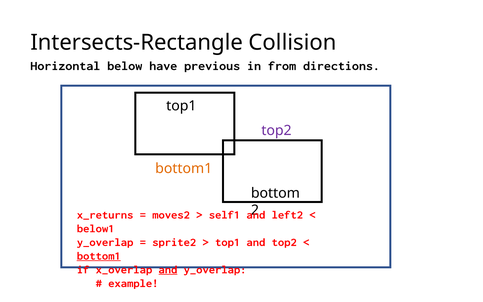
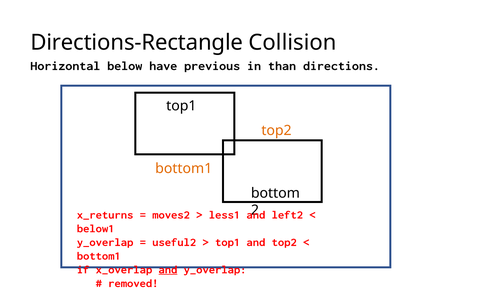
Intersects-Rectangle: Intersects-Rectangle -> Directions-Rectangle
from: from -> than
top2 at (276, 130) colour: purple -> orange
self1: self1 -> less1
sprite2: sprite2 -> useful2
bottom1 at (99, 256) underline: present -> none
example: example -> removed
